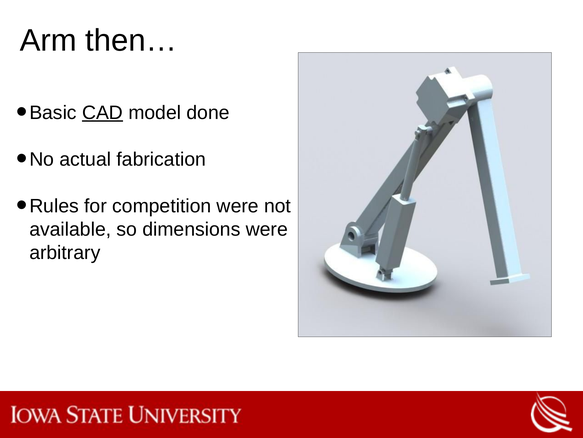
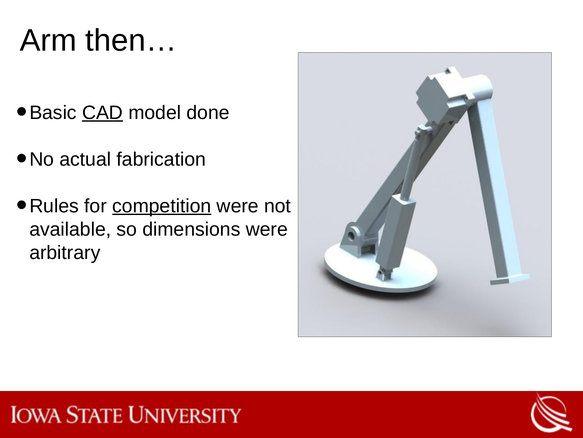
competition underline: none -> present
